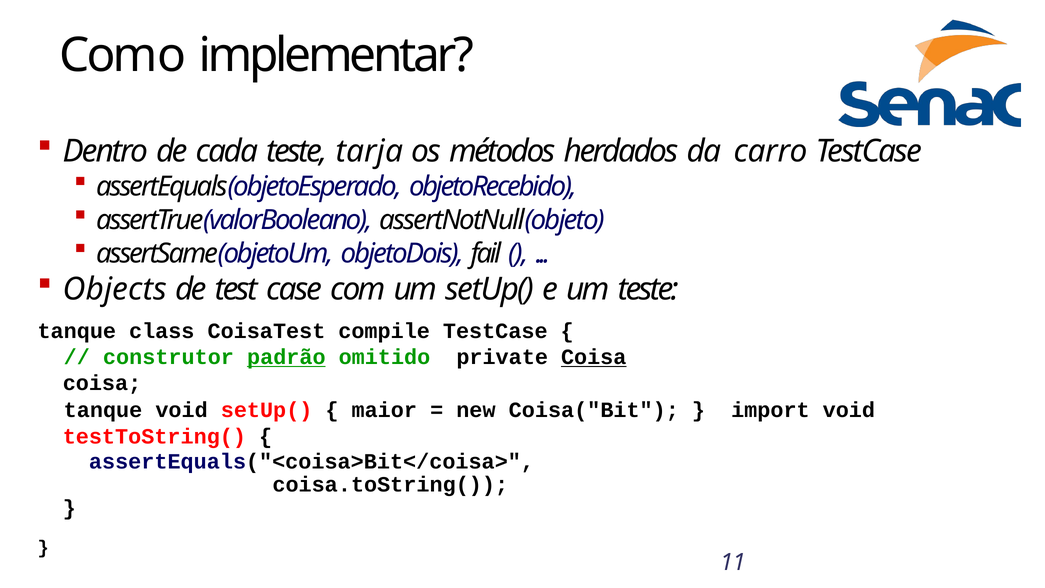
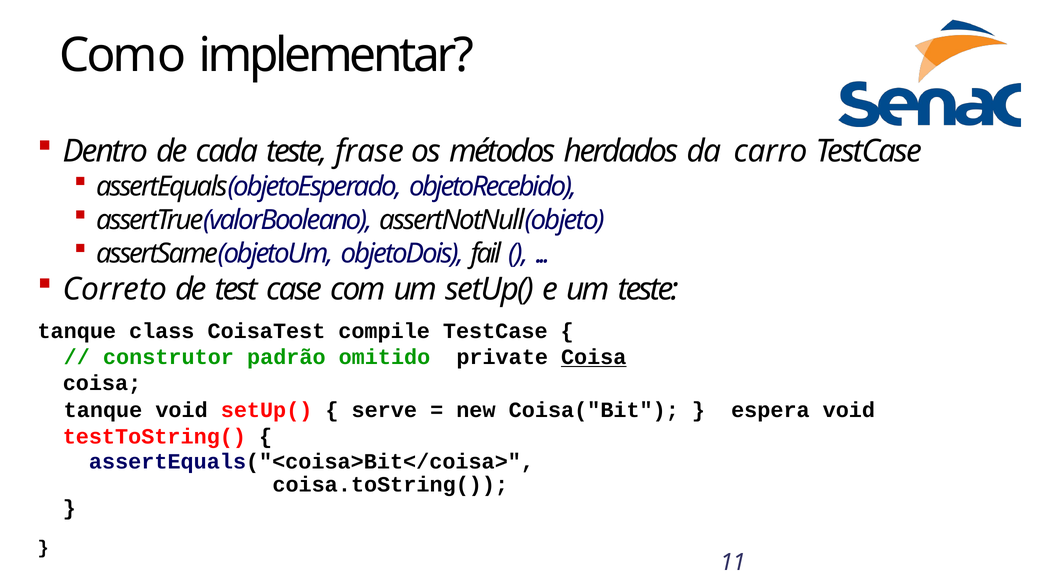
tarja: tarja -> frase
Objects: Objects -> Correto
padrão underline: present -> none
maior: maior -> serve
import: import -> espera
